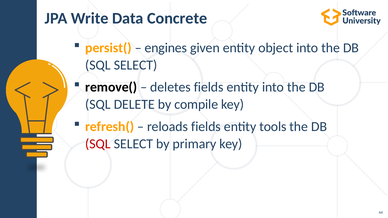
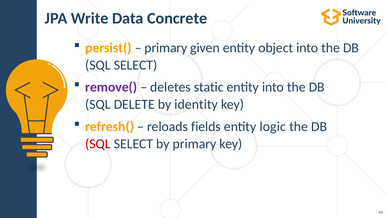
engines at (166, 48): engines -> primary
remove( colour: black -> purple
deletes fields: fields -> static
compile: compile -> identity
tools: tools -> logic
